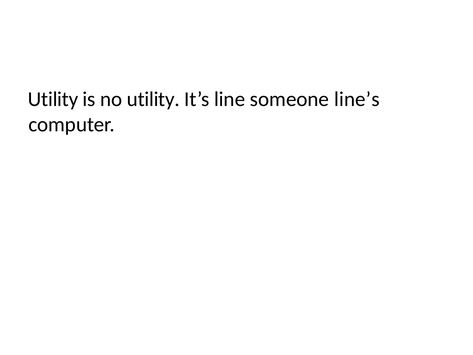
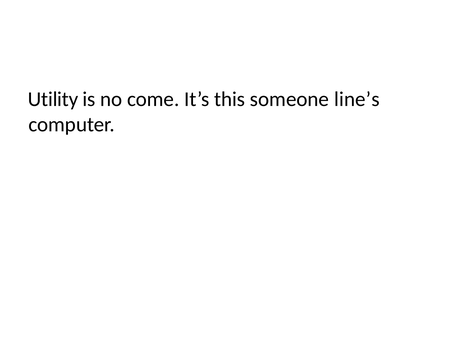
no utility: utility -> come
line: line -> this
